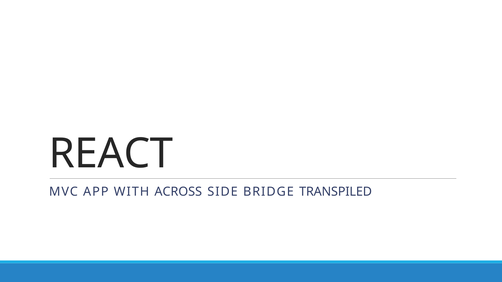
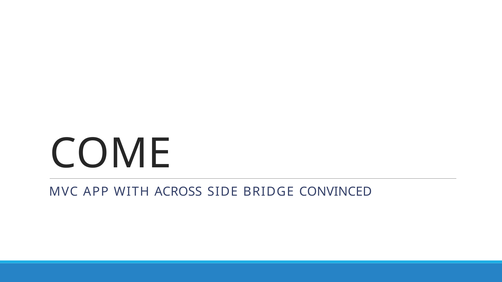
REACT: REACT -> COME
TRANSPILED: TRANSPILED -> CONVINCED
